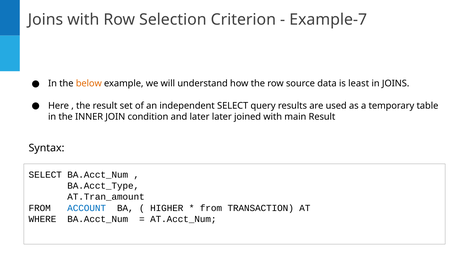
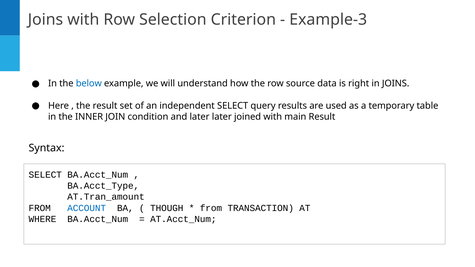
Example-7: Example-7 -> Example-3
below colour: orange -> blue
least: least -> right
HIGHER: HIGHER -> THOUGH
